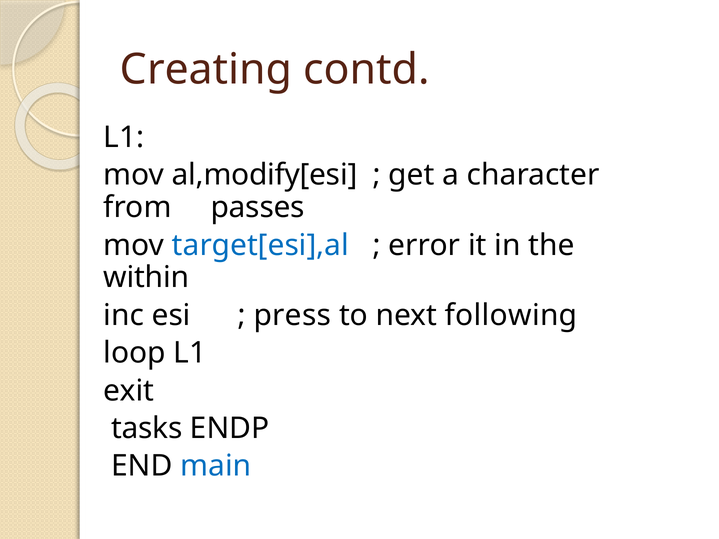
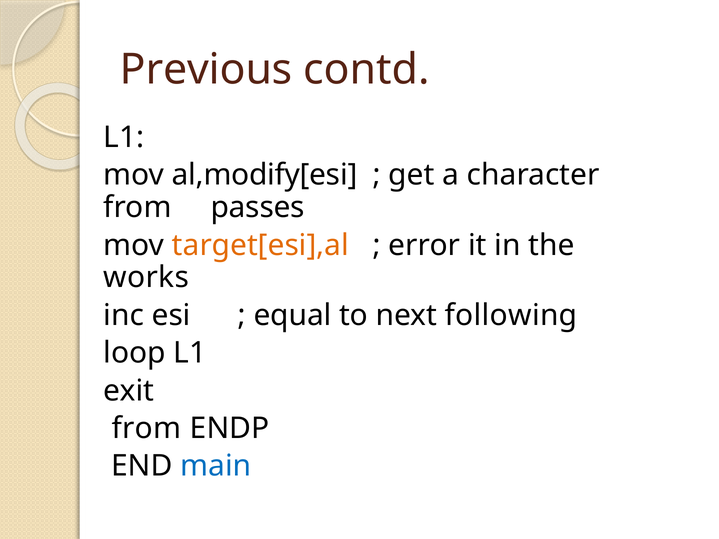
Creating: Creating -> Previous
target[esi],al colour: blue -> orange
within: within -> works
press: press -> equal
tasks at (147, 429): tasks -> from
